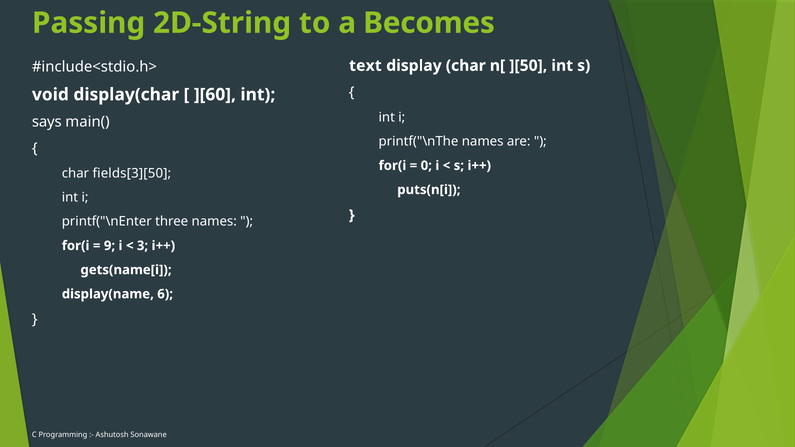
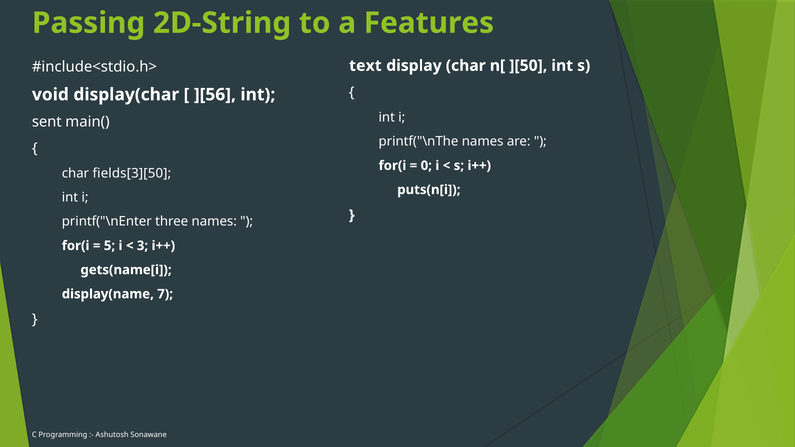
Becomes: Becomes -> Features
][60: ][60 -> ][56
says: says -> sent
9: 9 -> 5
6: 6 -> 7
